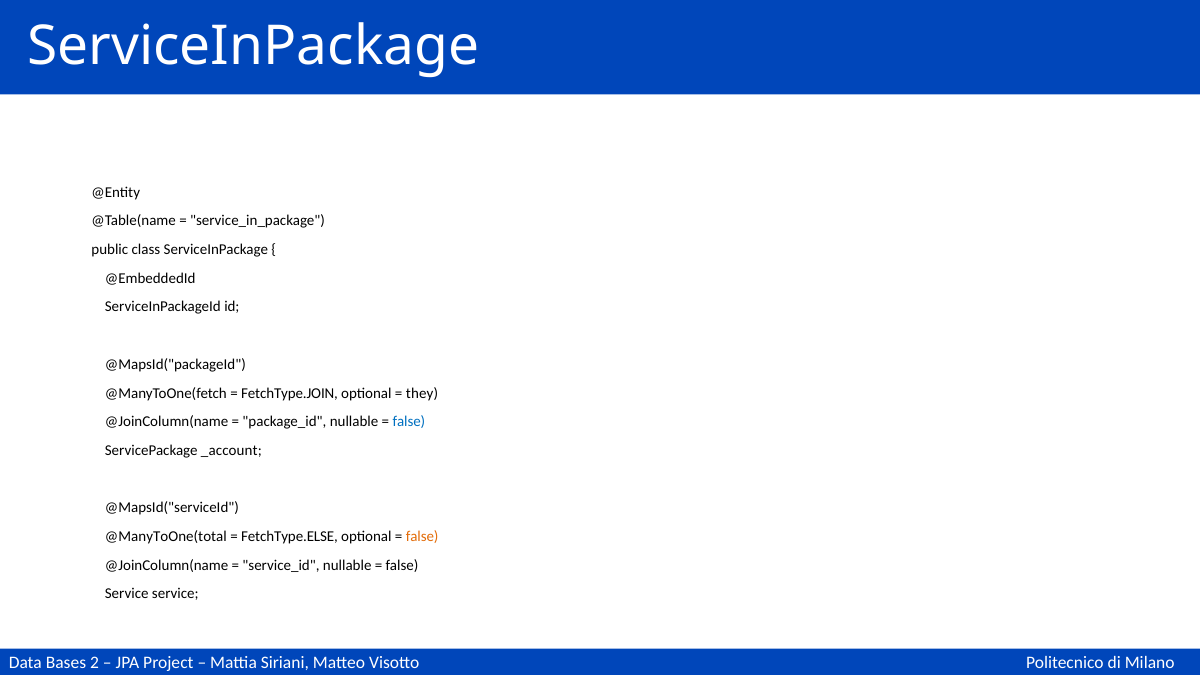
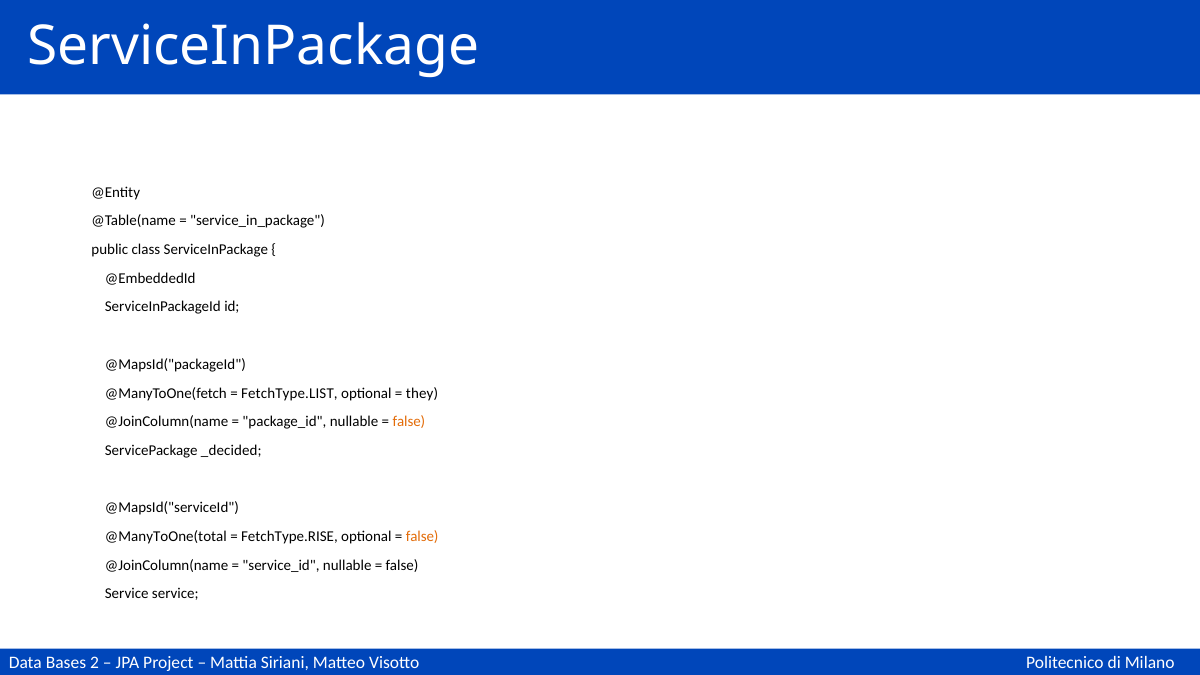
FetchType.JOIN: FetchType.JOIN -> FetchType.LIST
false at (409, 422) colour: blue -> orange
_account: _account -> _decided
FetchType.ELSE: FetchType.ELSE -> FetchType.RISE
